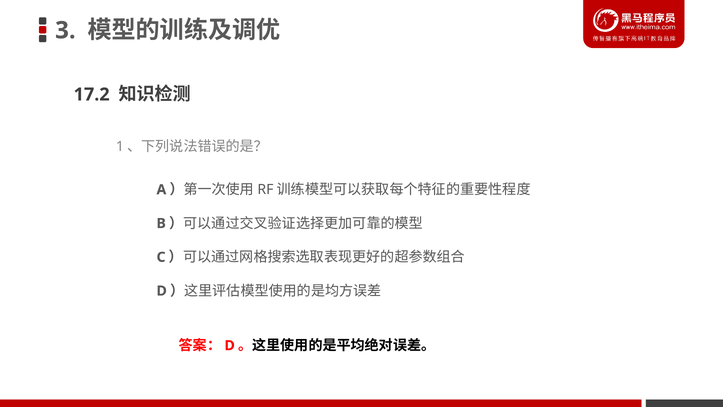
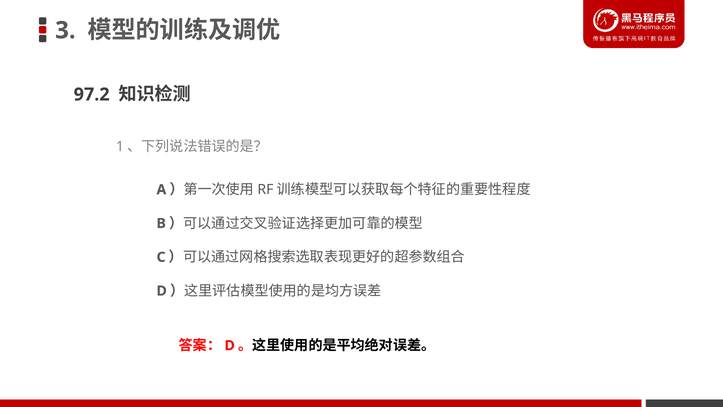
17.2: 17.2 -> 97.2
